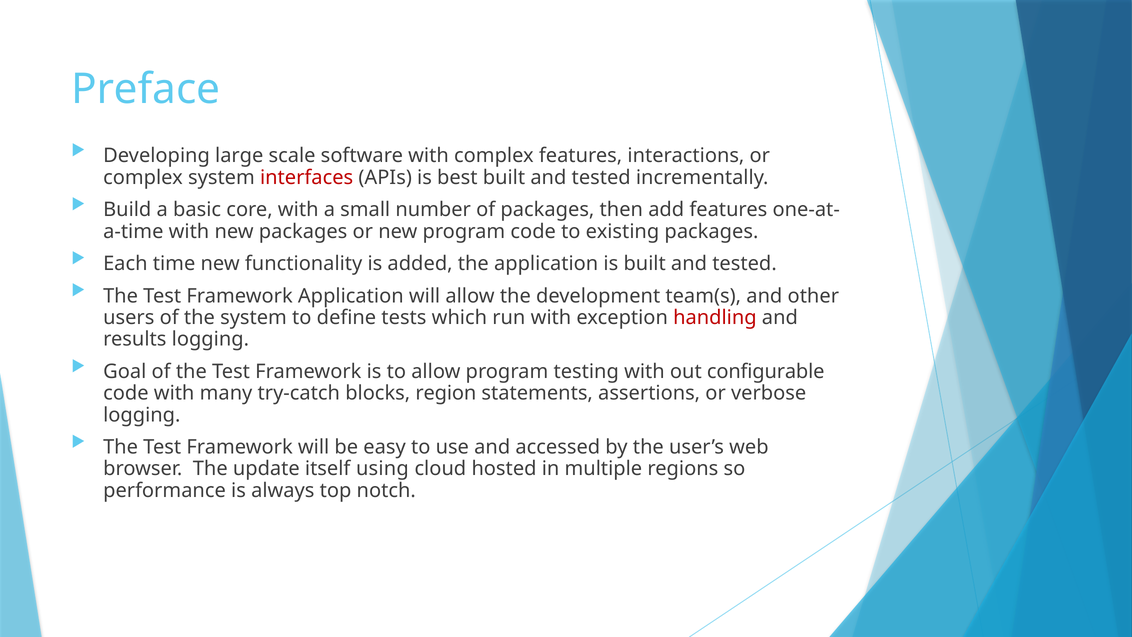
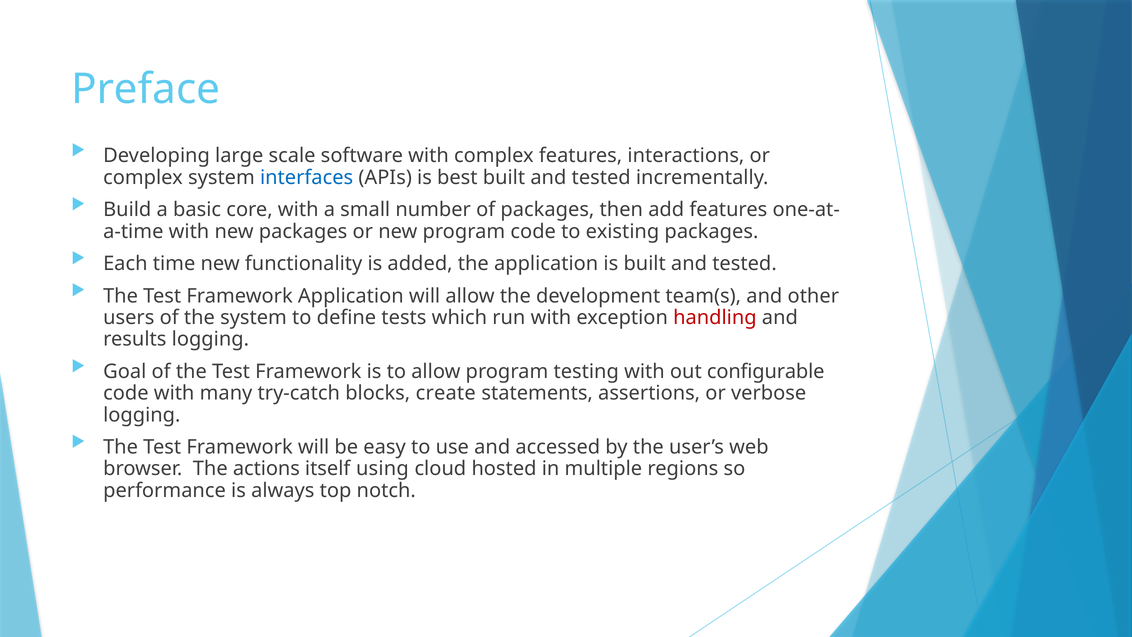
interfaces colour: red -> blue
region: region -> create
update: update -> actions
